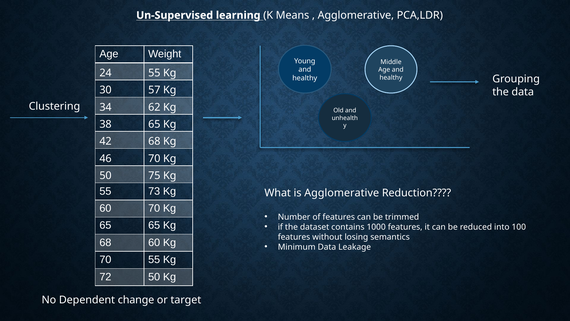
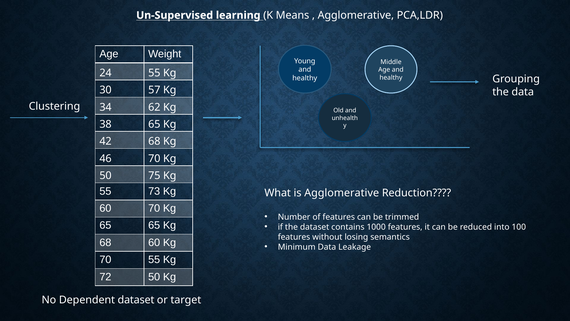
Dependent change: change -> dataset
